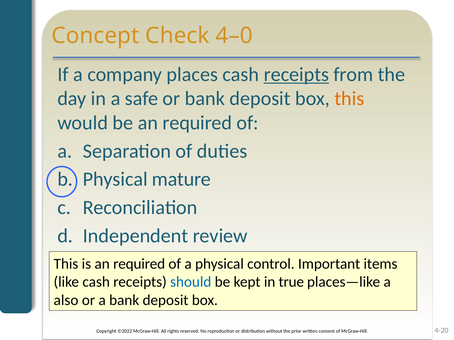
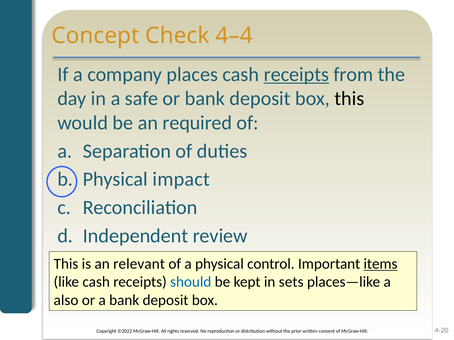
4–0: 4–0 -> 4–4
this at (349, 99) colour: orange -> black
mature: mature -> impact
is an required: required -> relevant
items underline: none -> present
true: true -> sets
